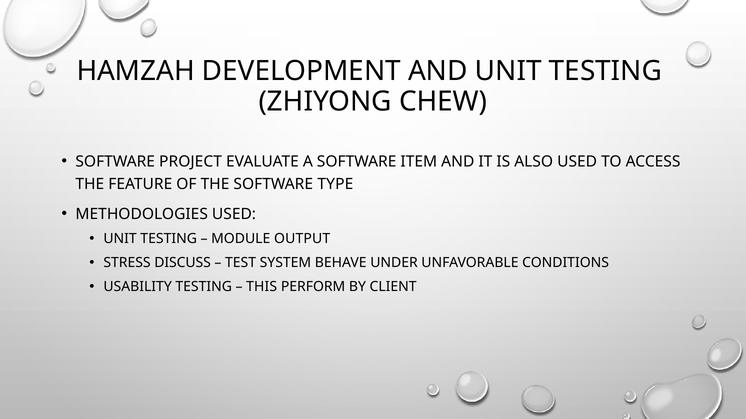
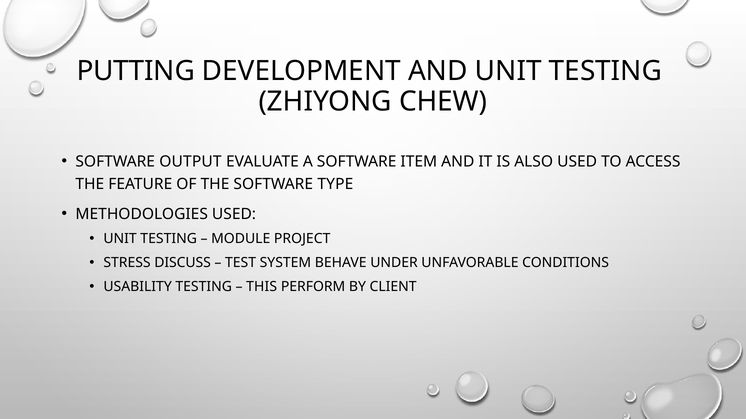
HAMZAH: HAMZAH -> PUTTING
PROJECT: PROJECT -> OUTPUT
OUTPUT: OUTPUT -> PROJECT
